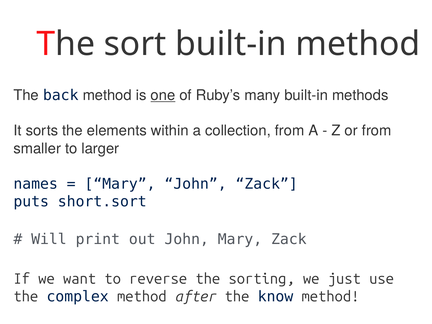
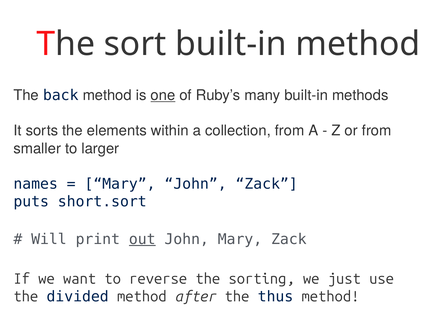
out underline: none -> present
complex: complex -> divided
know: know -> thus
